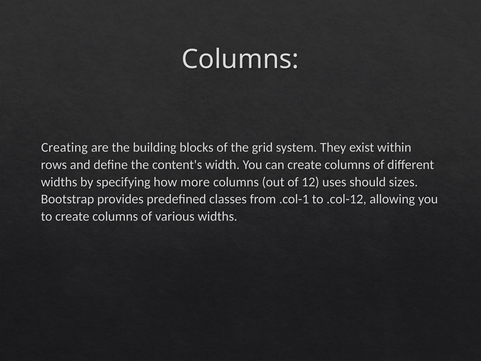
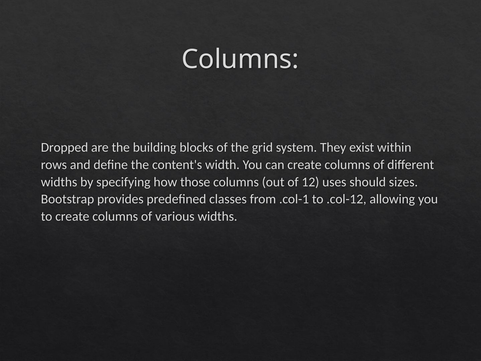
Creating: Creating -> Dropped
more: more -> those
